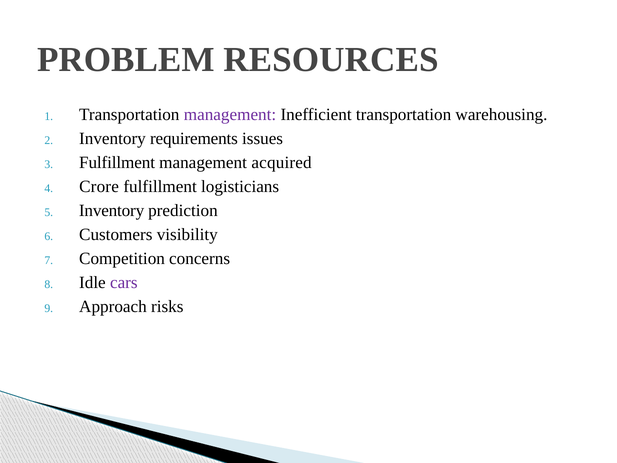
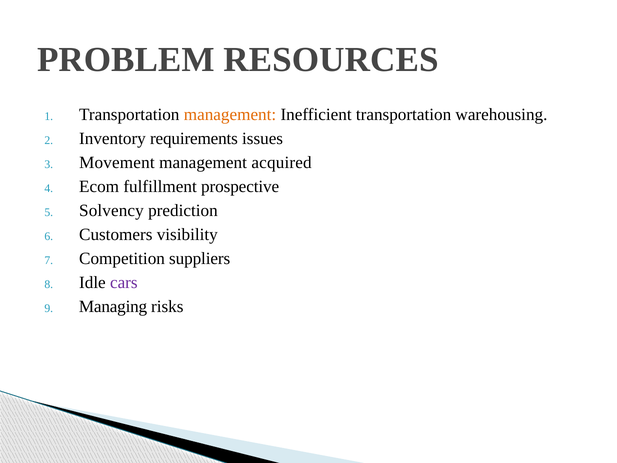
management at (230, 115) colour: purple -> orange
Fulfillment at (117, 163): Fulfillment -> Movement
Crore: Crore -> Ecom
logisticians: logisticians -> prospective
Inventory at (112, 211): Inventory -> Solvency
concerns: concerns -> suppliers
Approach: Approach -> Managing
